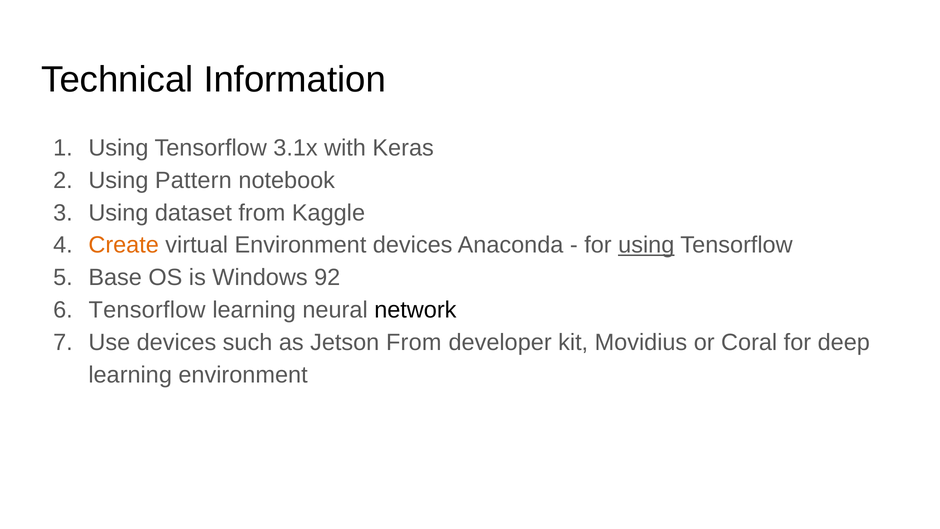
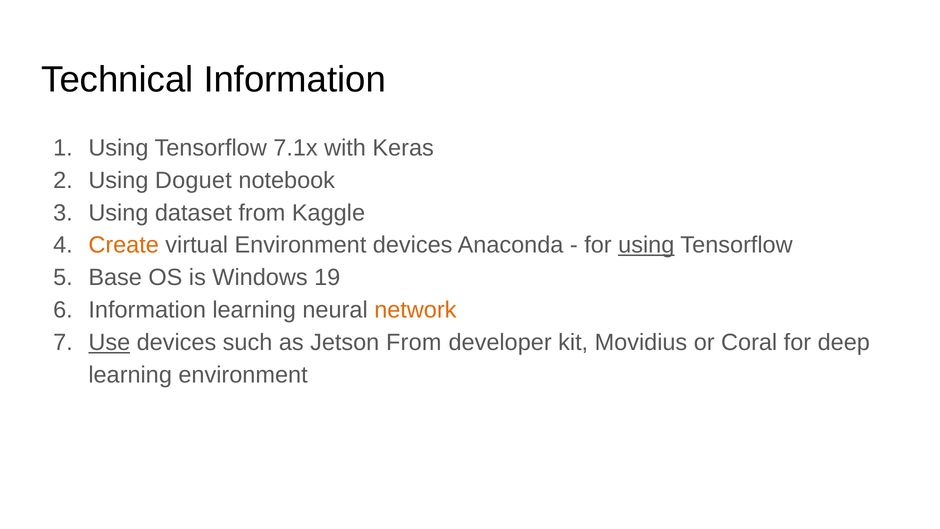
3.1x: 3.1x -> 7.1x
Pattern: Pattern -> Doguet
92: 92 -> 19
Tensorflow at (147, 310): Tensorflow -> Information
network colour: black -> orange
Use underline: none -> present
